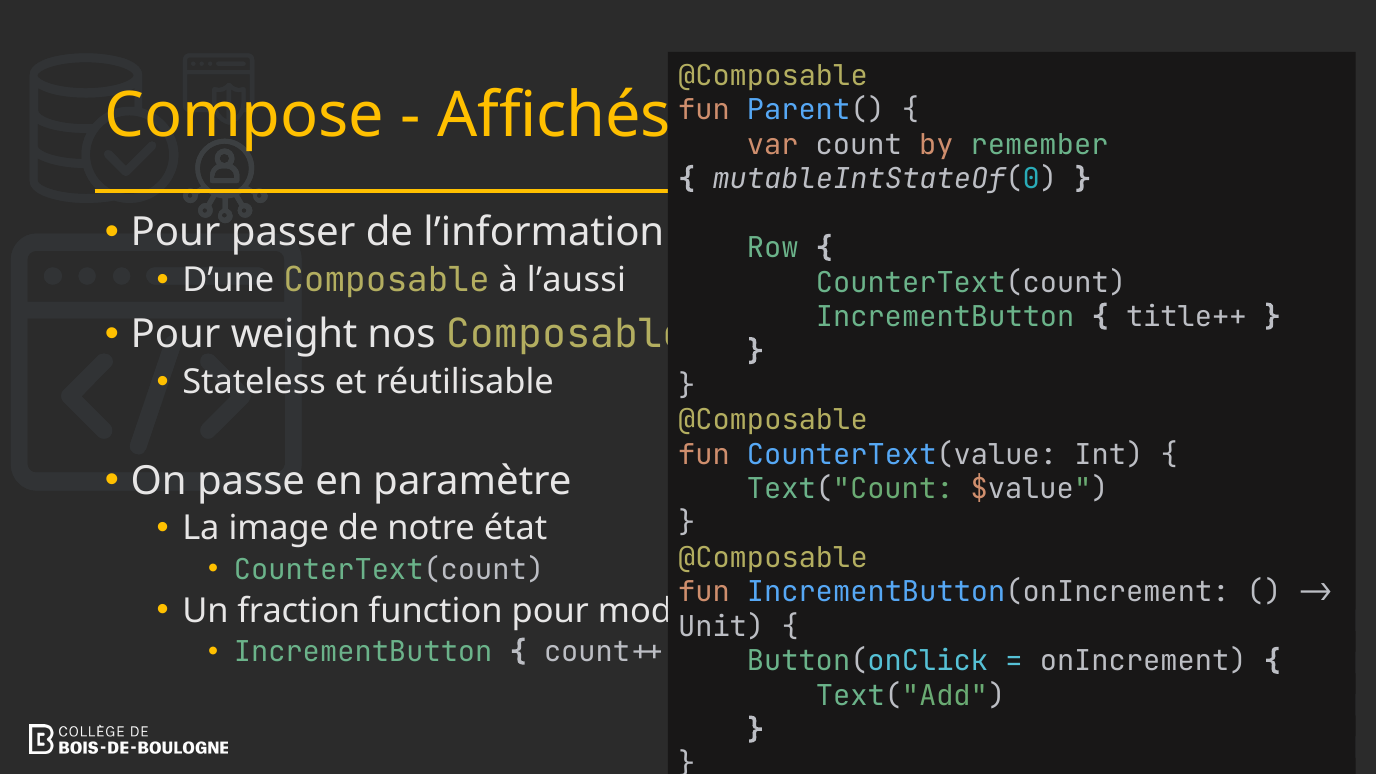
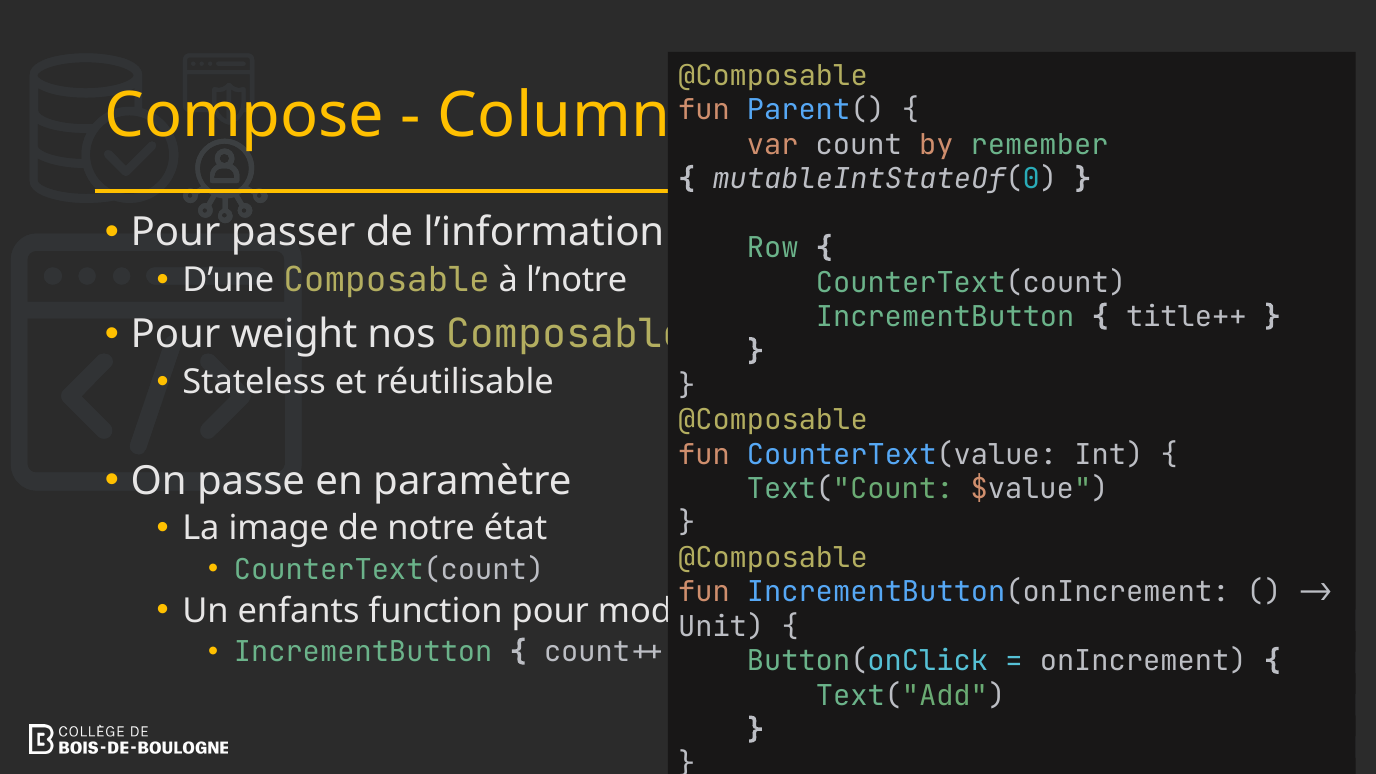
Affichés: Affichés -> Column
l’aussi: l’aussi -> l’notre
fraction: fraction -> enfants
